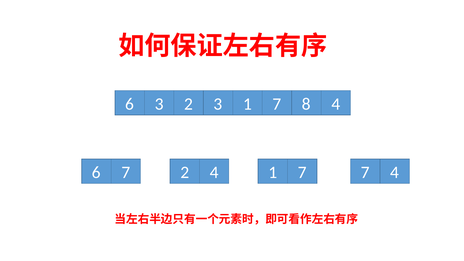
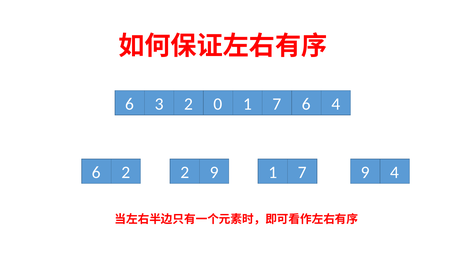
2 3: 3 -> 0
7 8: 8 -> 6
6 7: 7 -> 2
2 4: 4 -> 9
7 7: 7 -> 9
